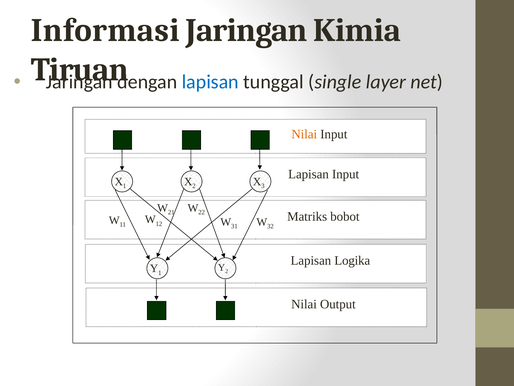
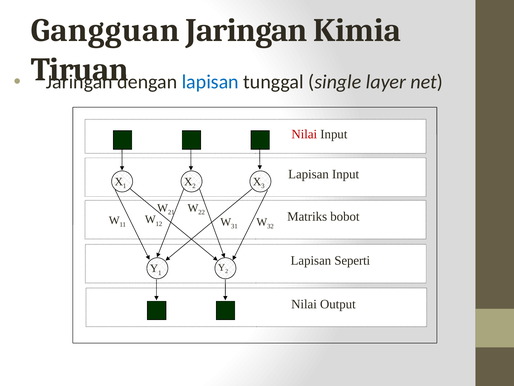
Informasi: Informasi -> Gangguan
Nilai at (304, 134) colour: orange -> red
Logika: Logika -> Seperti
